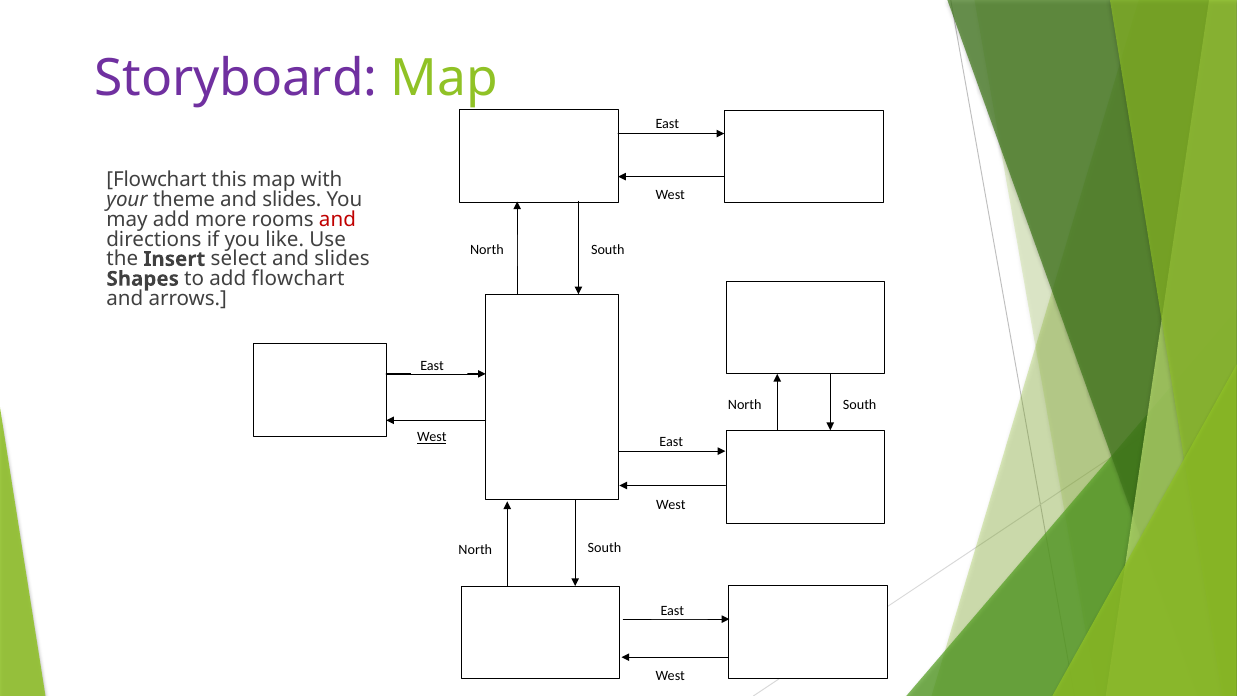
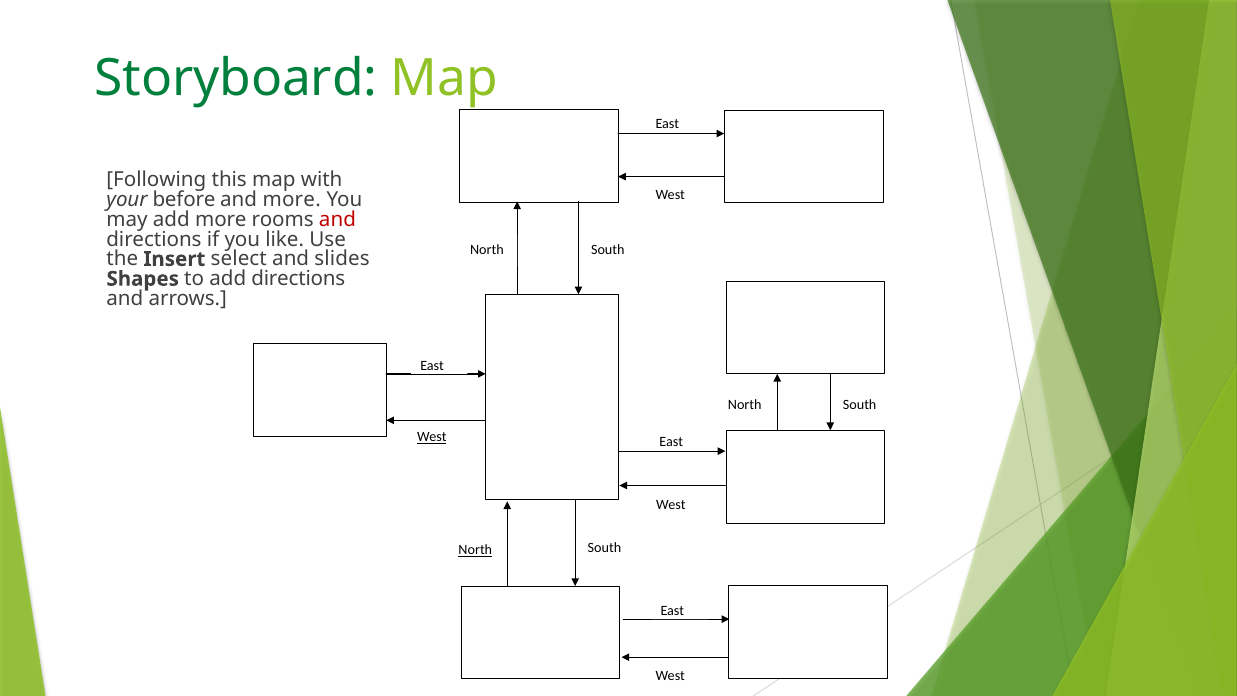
Storyboard colour: purple -> green
Flowchart at (156, 180): Flowchart -> Following
theme: theme -> before
slides at (292, 200): slides -> more
add flowchart: flowchart -> directions
North at (475, 550) underline: none -> present
